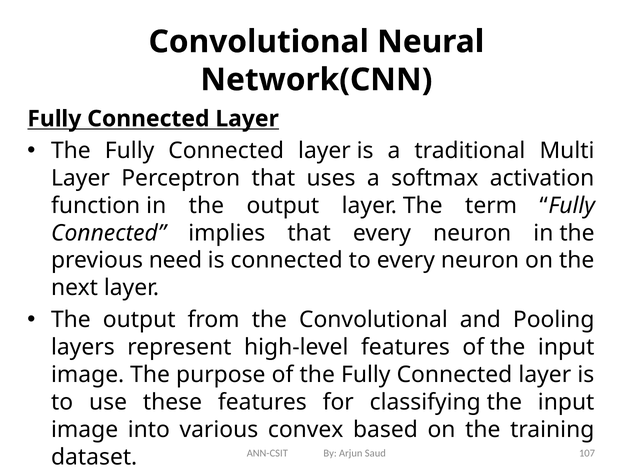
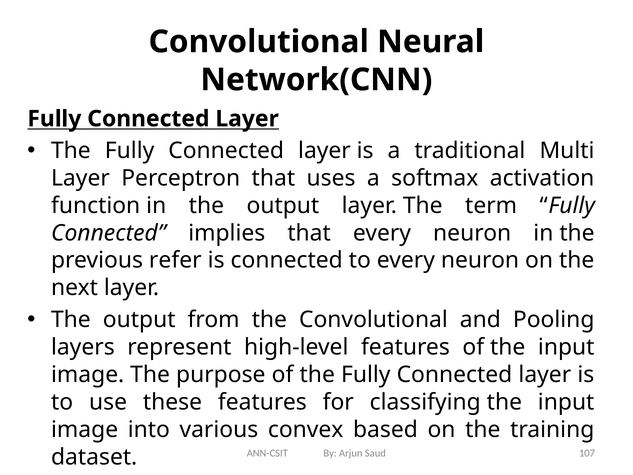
need: need -> refer
